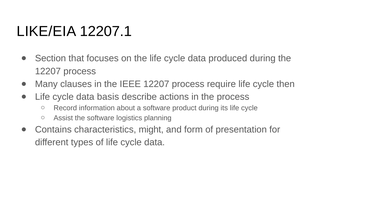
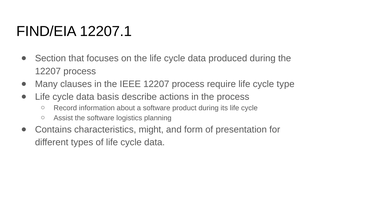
LIKE/EIA: LIKE/EIA -> FIND/EIA
then: then -> type
